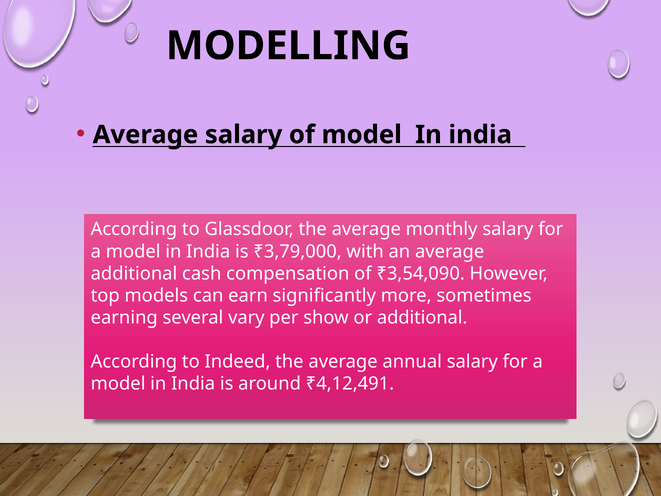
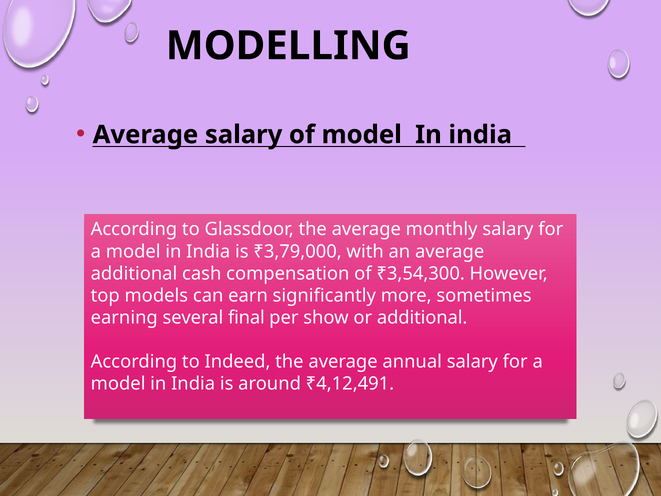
₹3,54,090: ₹3,54,090 -> ₹3,54,300
vary: vary -> final
